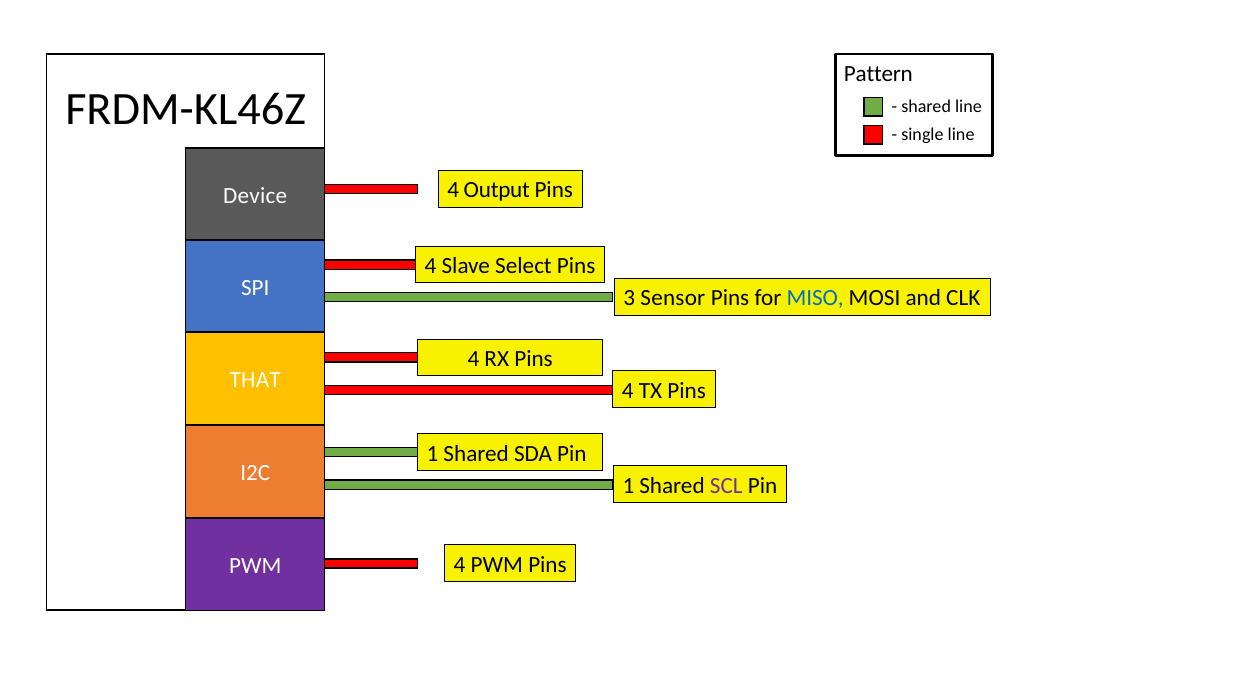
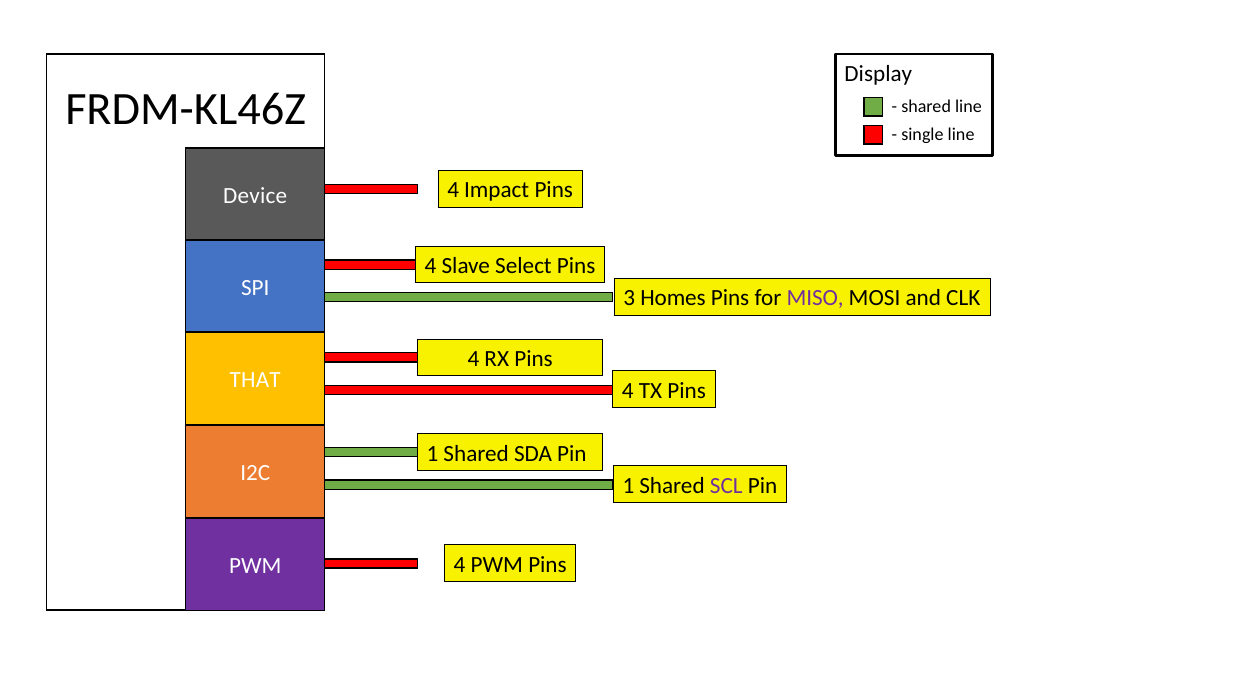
Pattern: Pattern -> Display
Output: Output -> Impact
Sensor: Sensor -> Homes
MISO colour: blue -> purple
